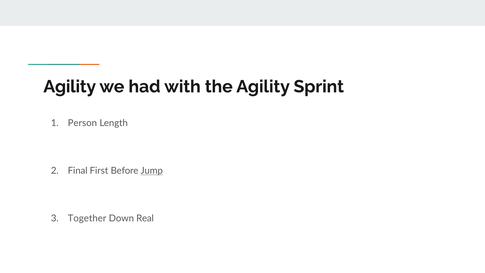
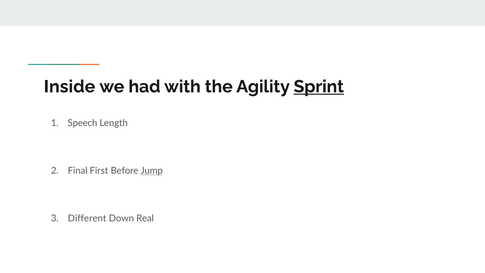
Agility at (70, 87): Agility -> Inside
Sprint underline: none -> present
Person: Person -> Speech
Together: Together -> Different
